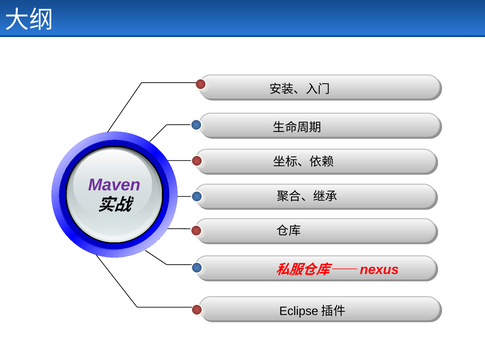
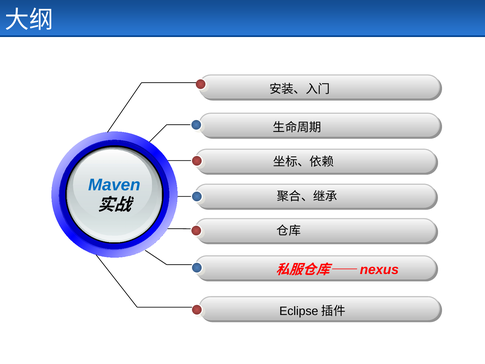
Maven colour: purple -> blue
